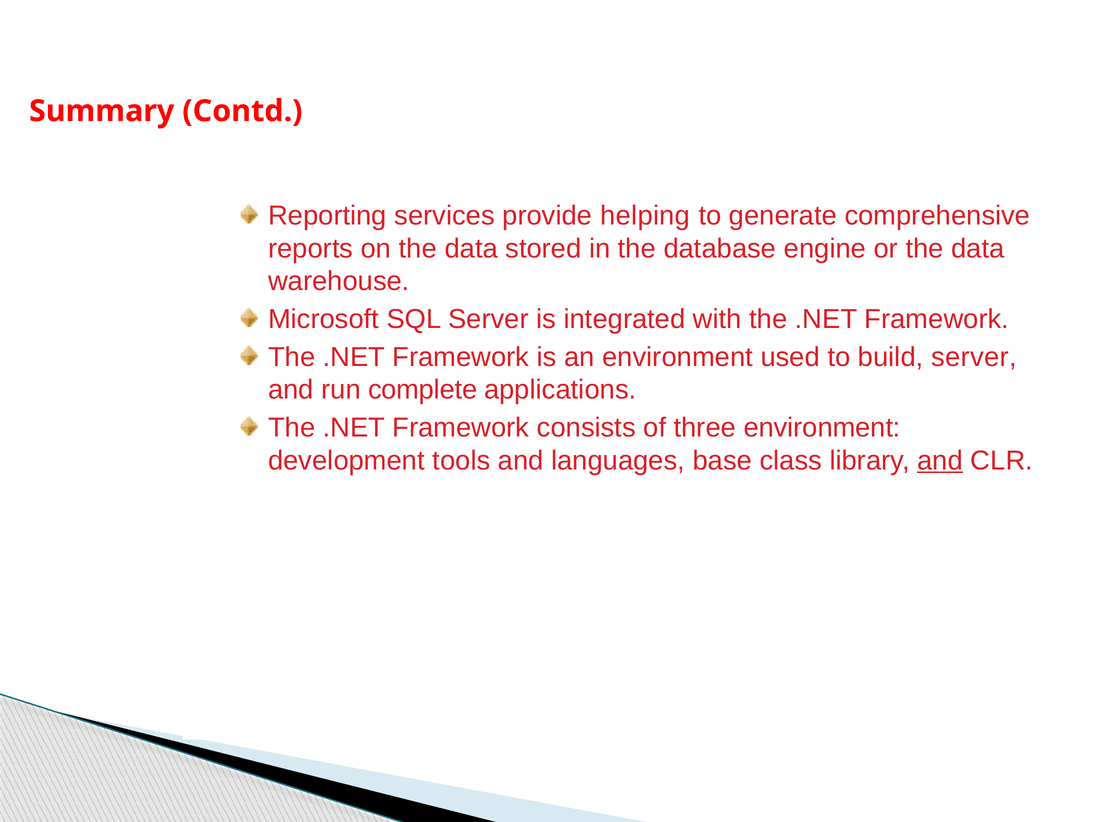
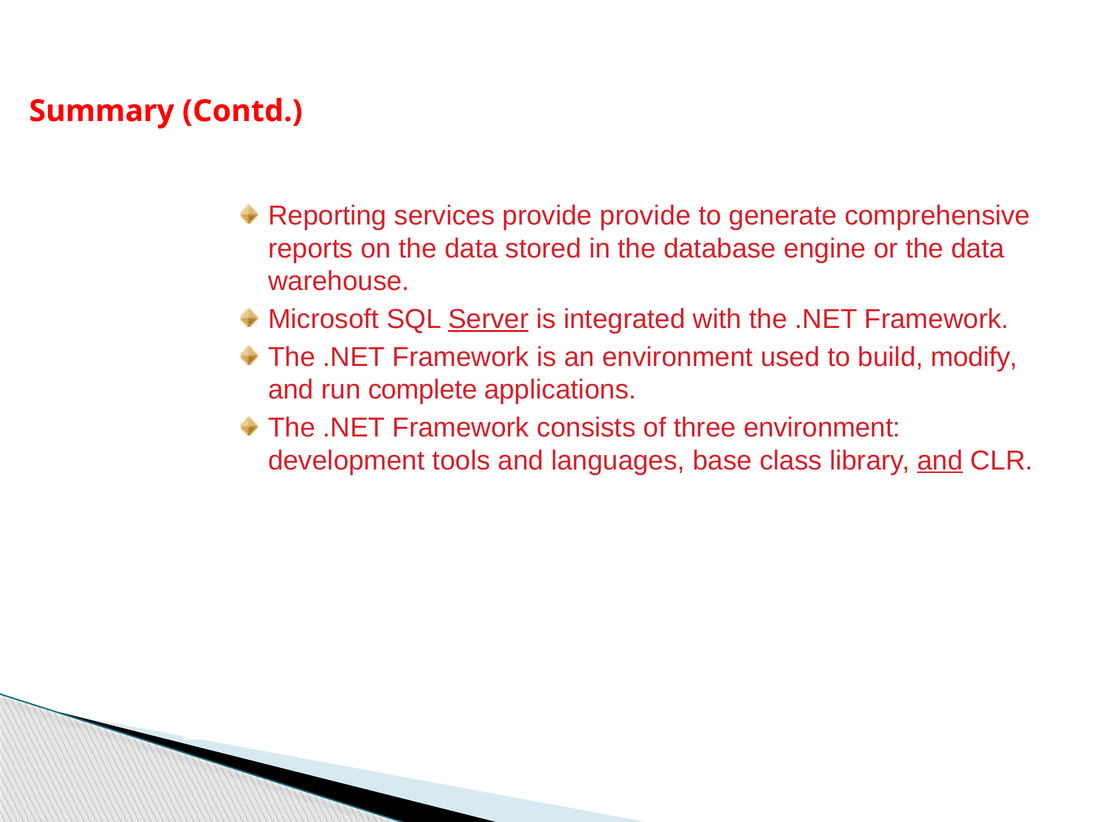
provide helping: helping -> provide
Server at (488, 319) underline: none -> present
build server: server -> modify
